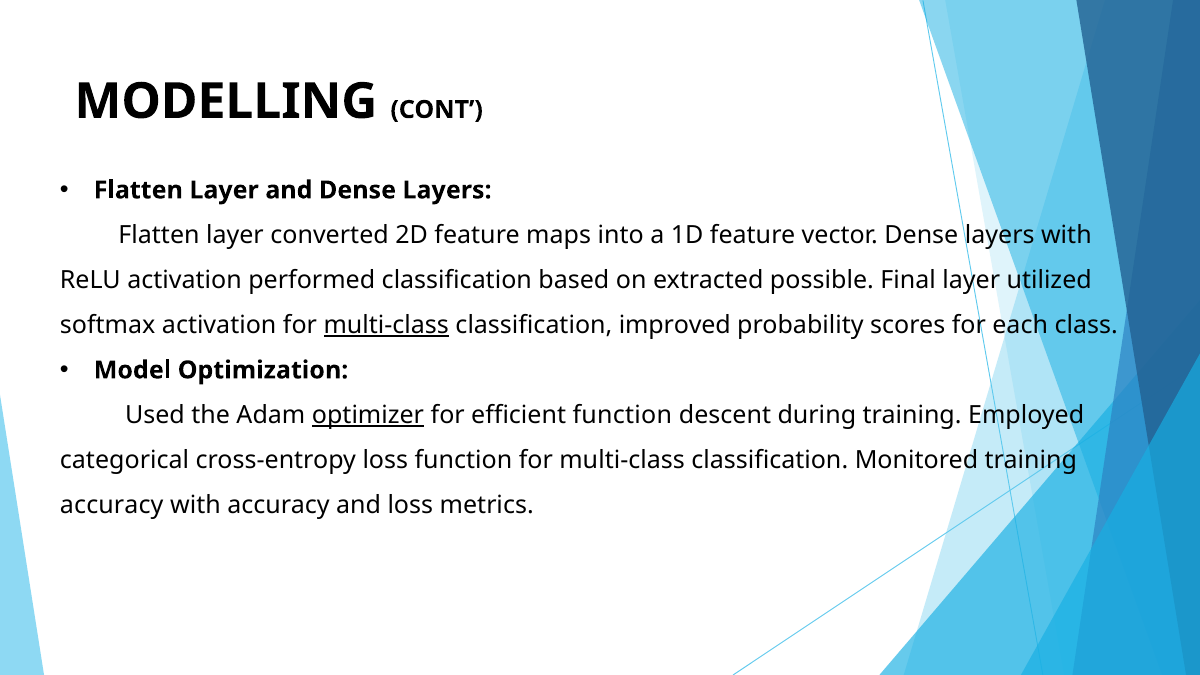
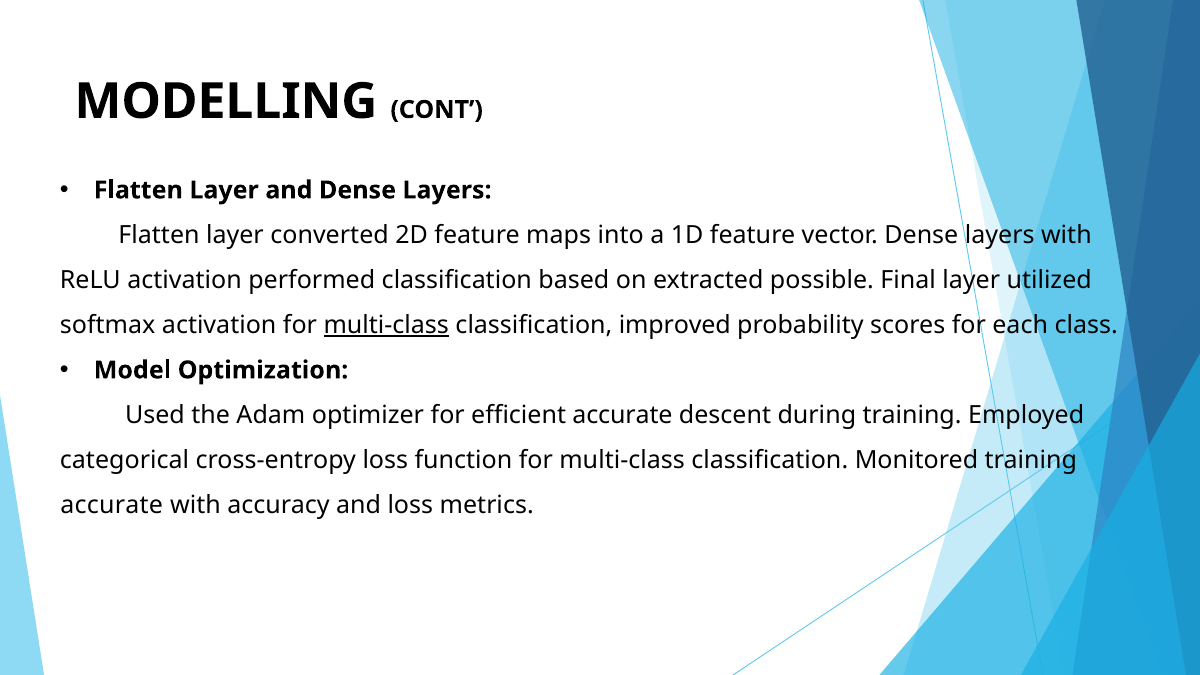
optimizer underline: present -> none
efficient function: function -> accurate
accuracy at (112, 505): accuracy -> accurate
